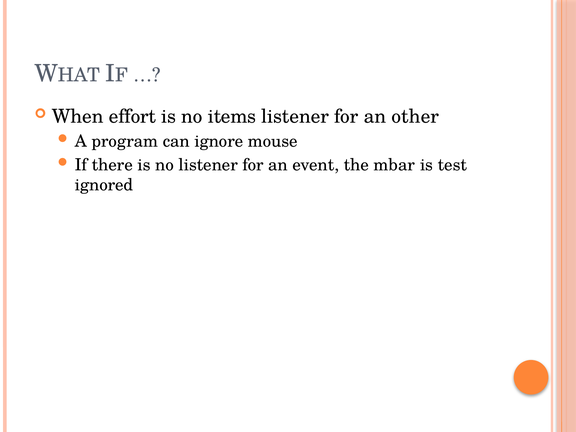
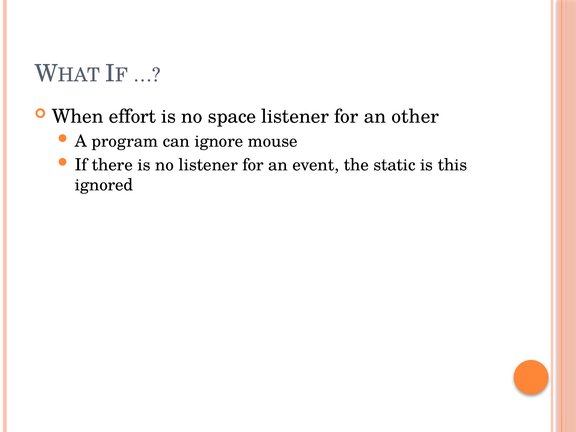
items: items -> space
mbar: mbar -> static
test: test -> this
